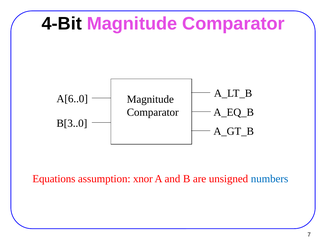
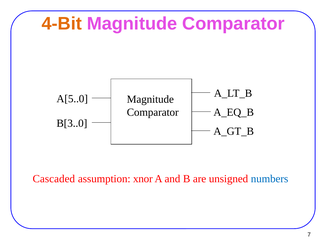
4-Bit colour: black -> orange
A[6..0: A[6..0 -> A[5..0
Equations: Equations -> Cascaded
